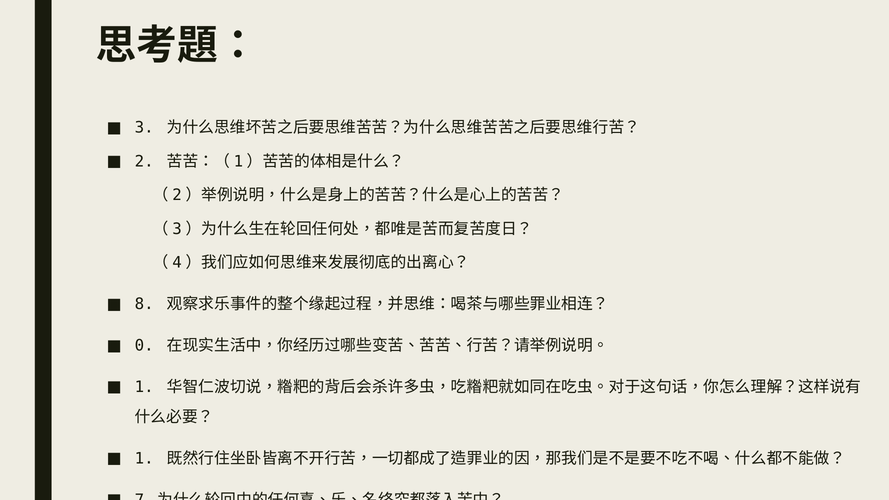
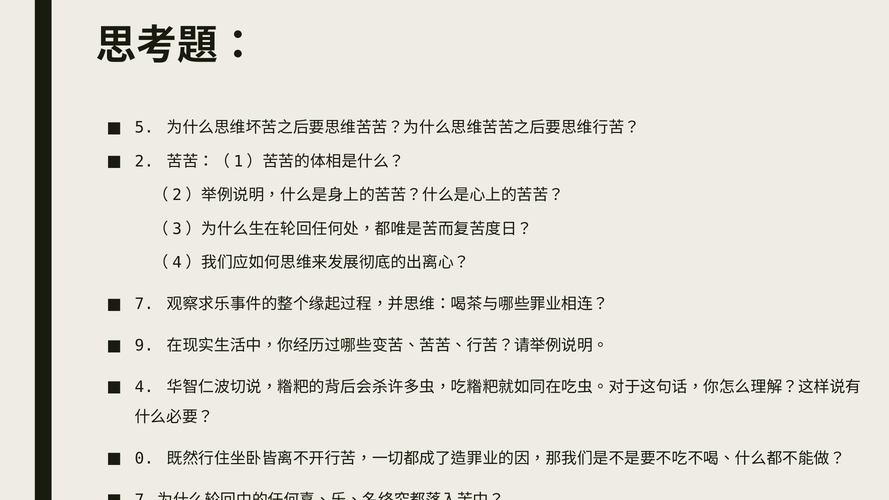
3: 3 -> 5
8: 8 -> 7
0: 0 -> 9
1 at (144, 387): 1 -> 4
1 at (144, 459): 1 -> 0
